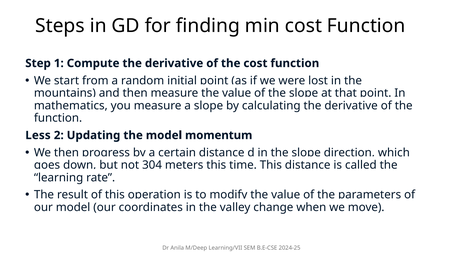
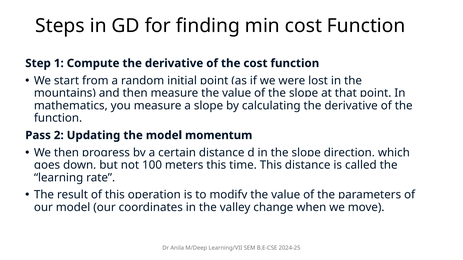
Less: Less -> Pass
304: 304 -> 100
